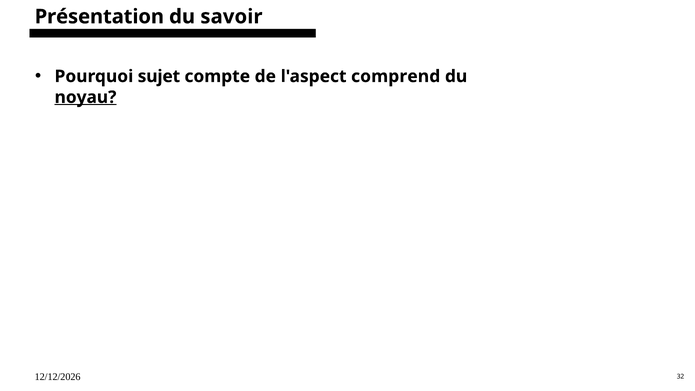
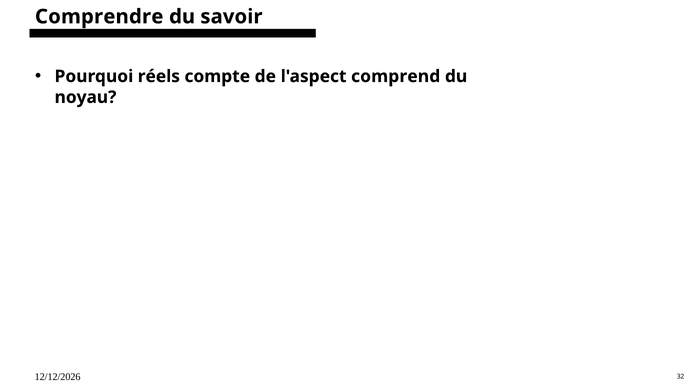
Présentation: Présentation -> Comprendre
sujet: sujet -> réels
noyau underline: present -> none
